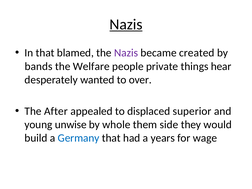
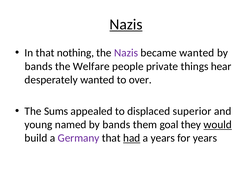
blamed: blamed -> nothing
became created: created -> wanted
After: After -> Sums
unwise: unwise -> named
whole at (116, 125): whole -> bands
side: side -> goal
would underline: none -> present
Germany colour: blue -> purple
had underline: none -> present
for wage: wage -> years
